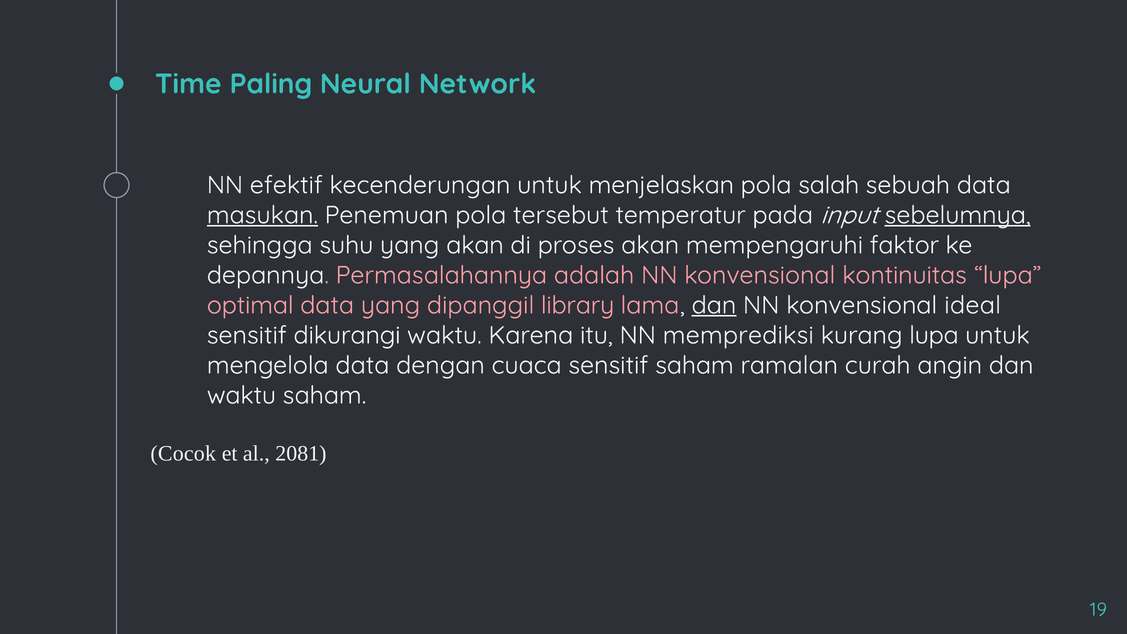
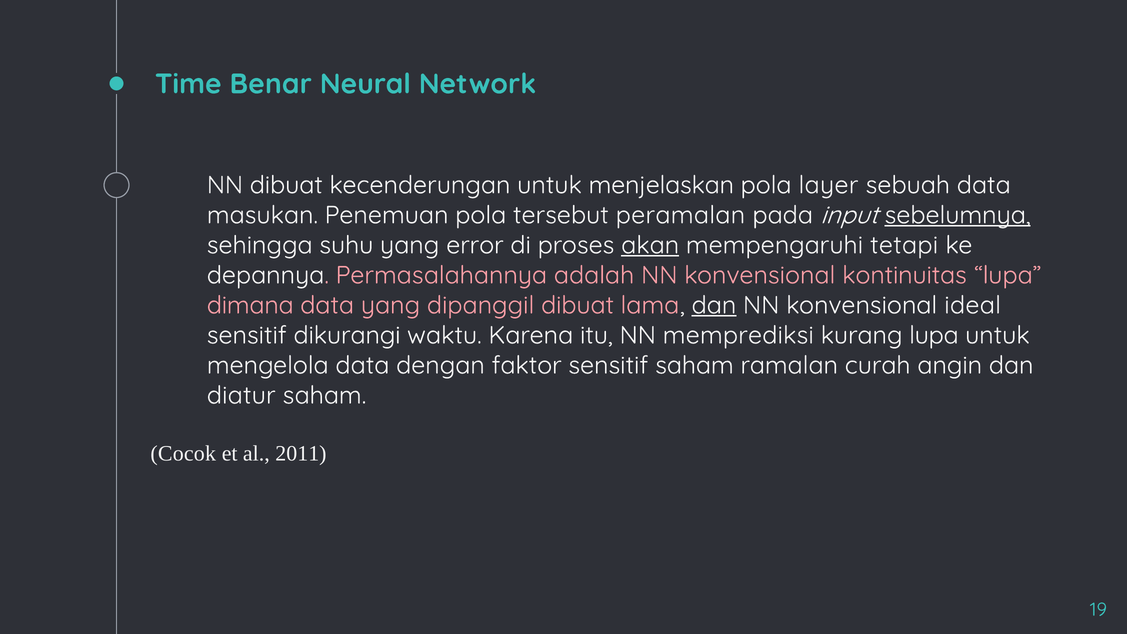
Paling: Paling -> Benar
NN efektif: efektif -> dibuat
salah: salah -> layer
masukan underline: present -> none
temperatur: temperatur -> peramalan
yang akan: akan -> error
akan at (650, 245) underline: none -> present
faktor: faktor -> tetapi
optimal: optimal -> dimana
dipanggil library: library -> dibuat
cuaca: cuaca -> faktor
waktu at (241, 395): waktu -> diatur
2081: 2081 -> 2011
